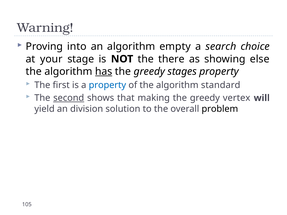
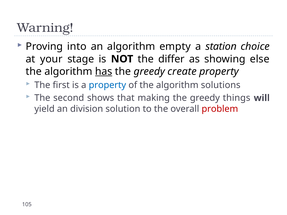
search: search -> station
there: there -> differ
stages: stages -> create
standard: standard -> solutions
second underline: present -> none
vertex: vertex -> things
problem colour: black -> red
